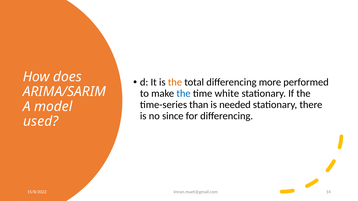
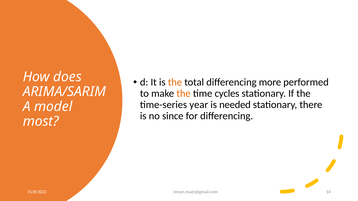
the at (184, 94) colour: blue -> orange
white: white -> cycles
than: than -> year
used: used -> most
